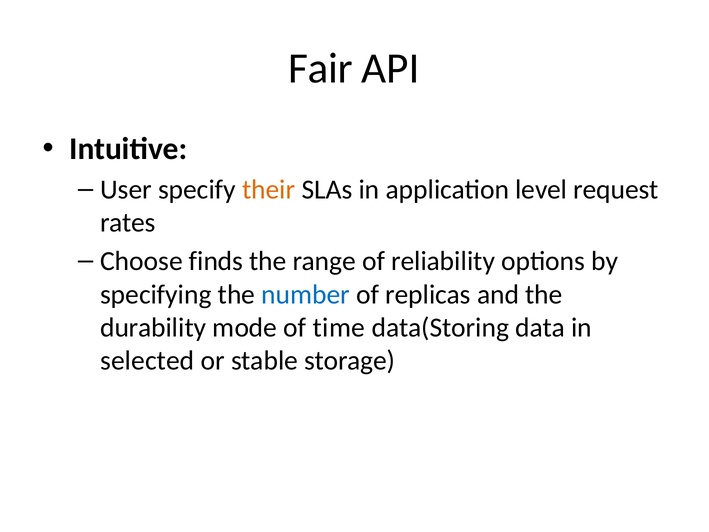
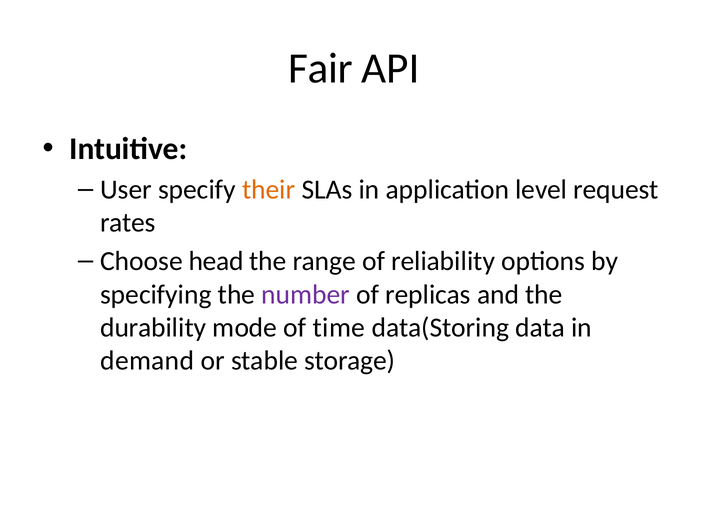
finds: finds -> head
number colour: blue -> purple
selected: selected -> demand
